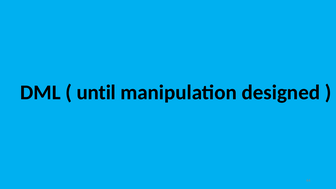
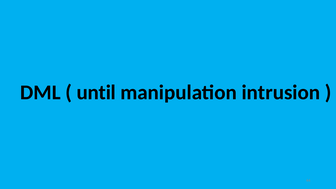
designed: designed -> intrusion
